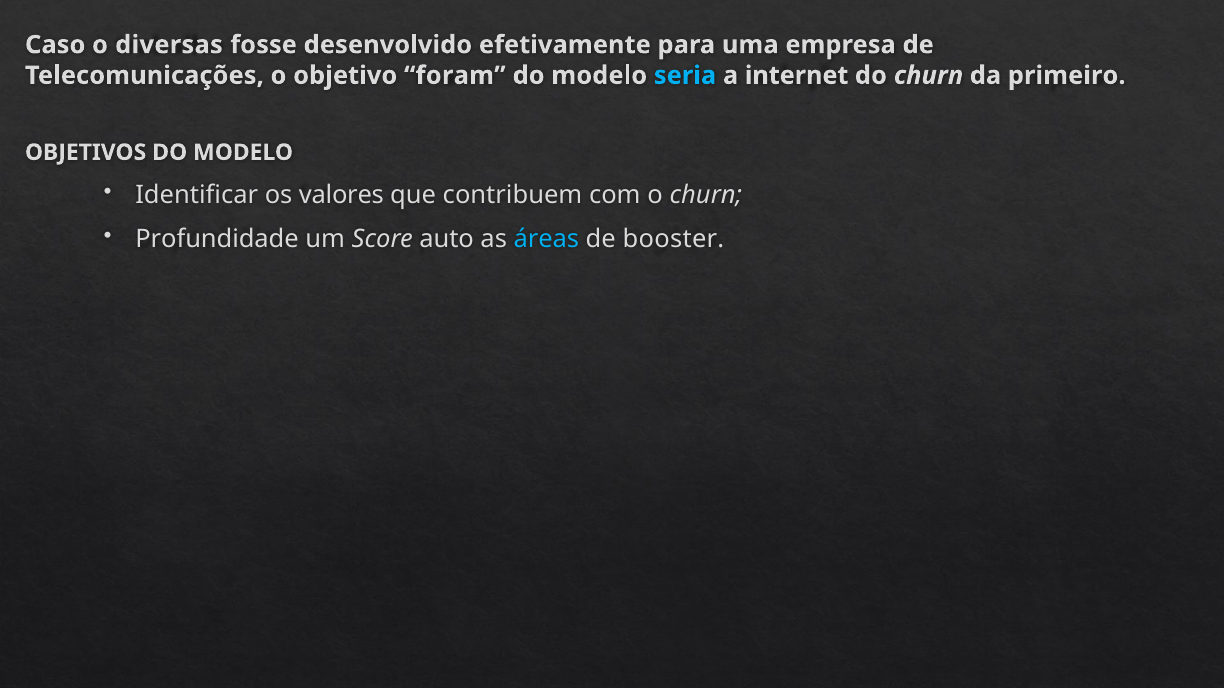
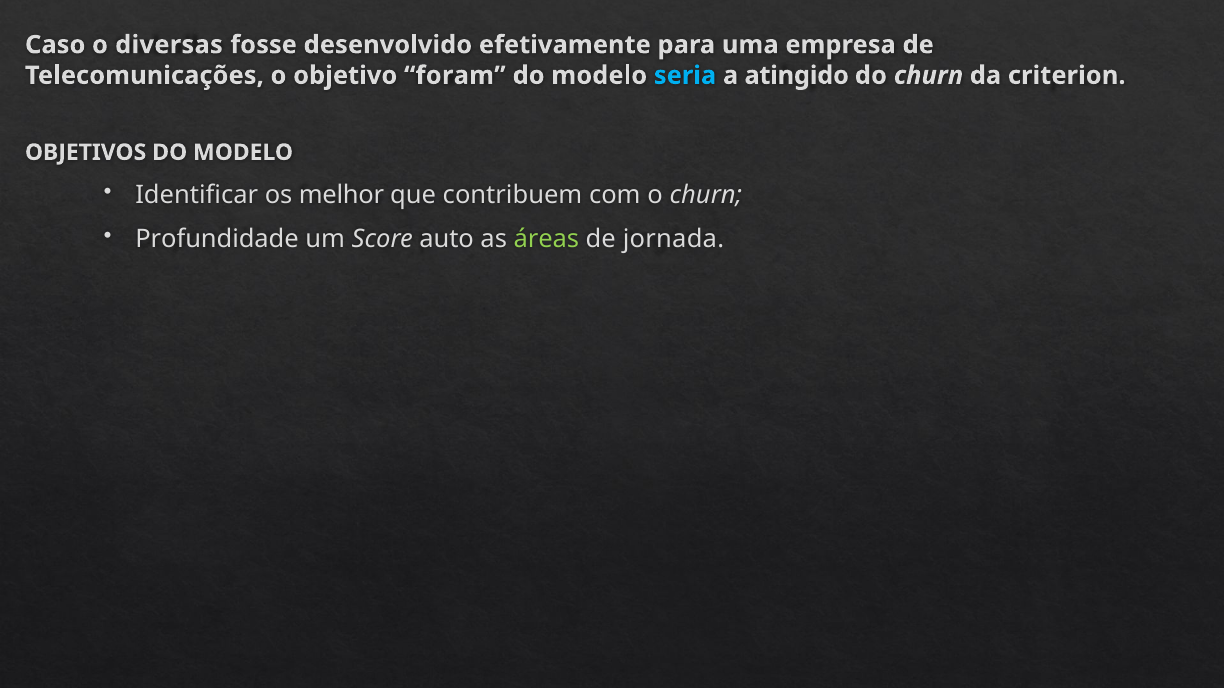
internet: internet -> atingido
primeiro: primeiro -> criterion
valores: valores -> melhor
áreas colour: light blue -> light green
booster: booster -> jornada
